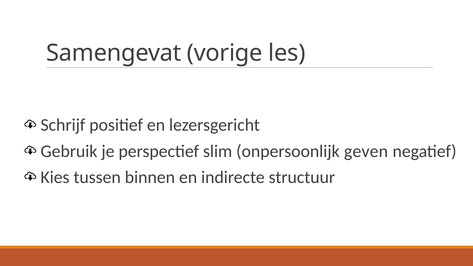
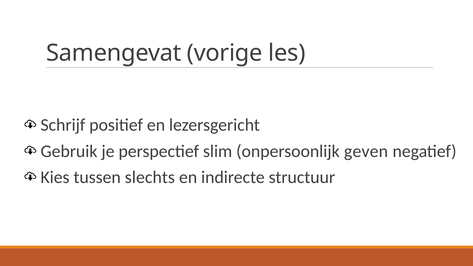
binnen: binnen -> slechts
